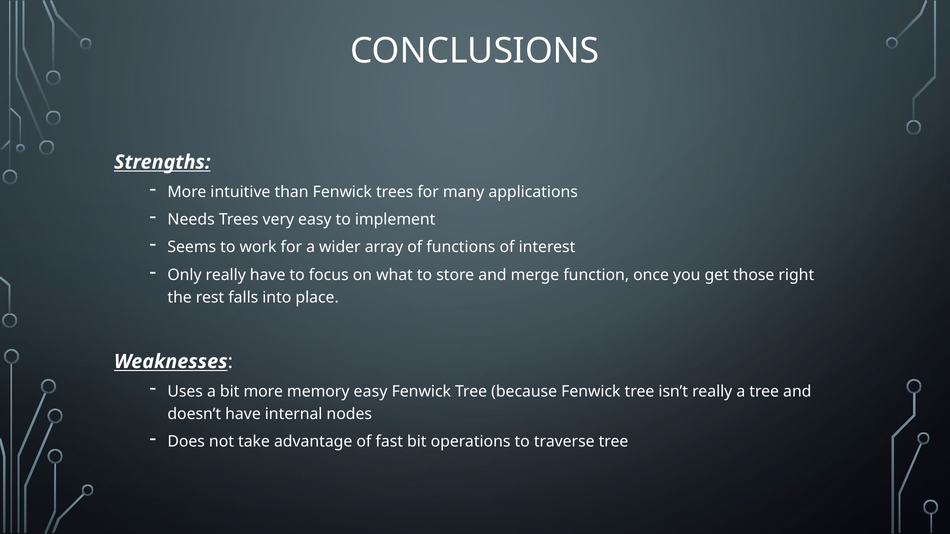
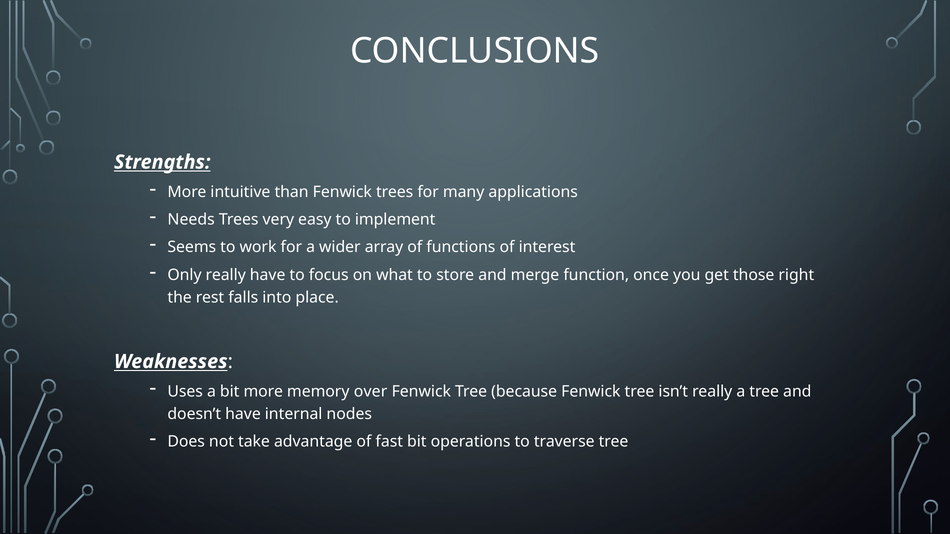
memory easy: easy -> over
